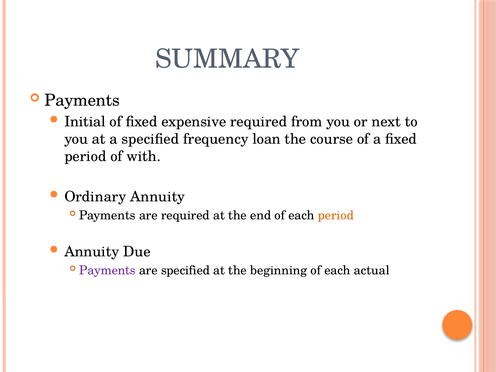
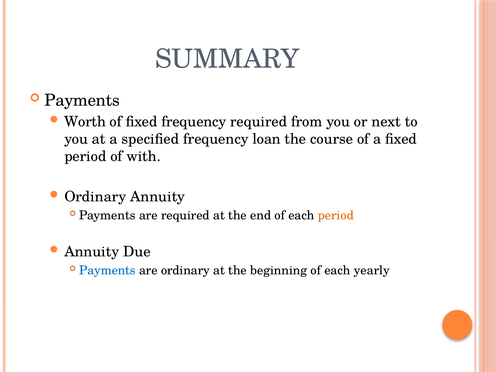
Initial: Initial -> Worth
fixed expensive: expensive -> frequency
Payments at (107, 270) colour: purple -> blue
are specified: specified -> ordinary
actual: actual -> yearly
